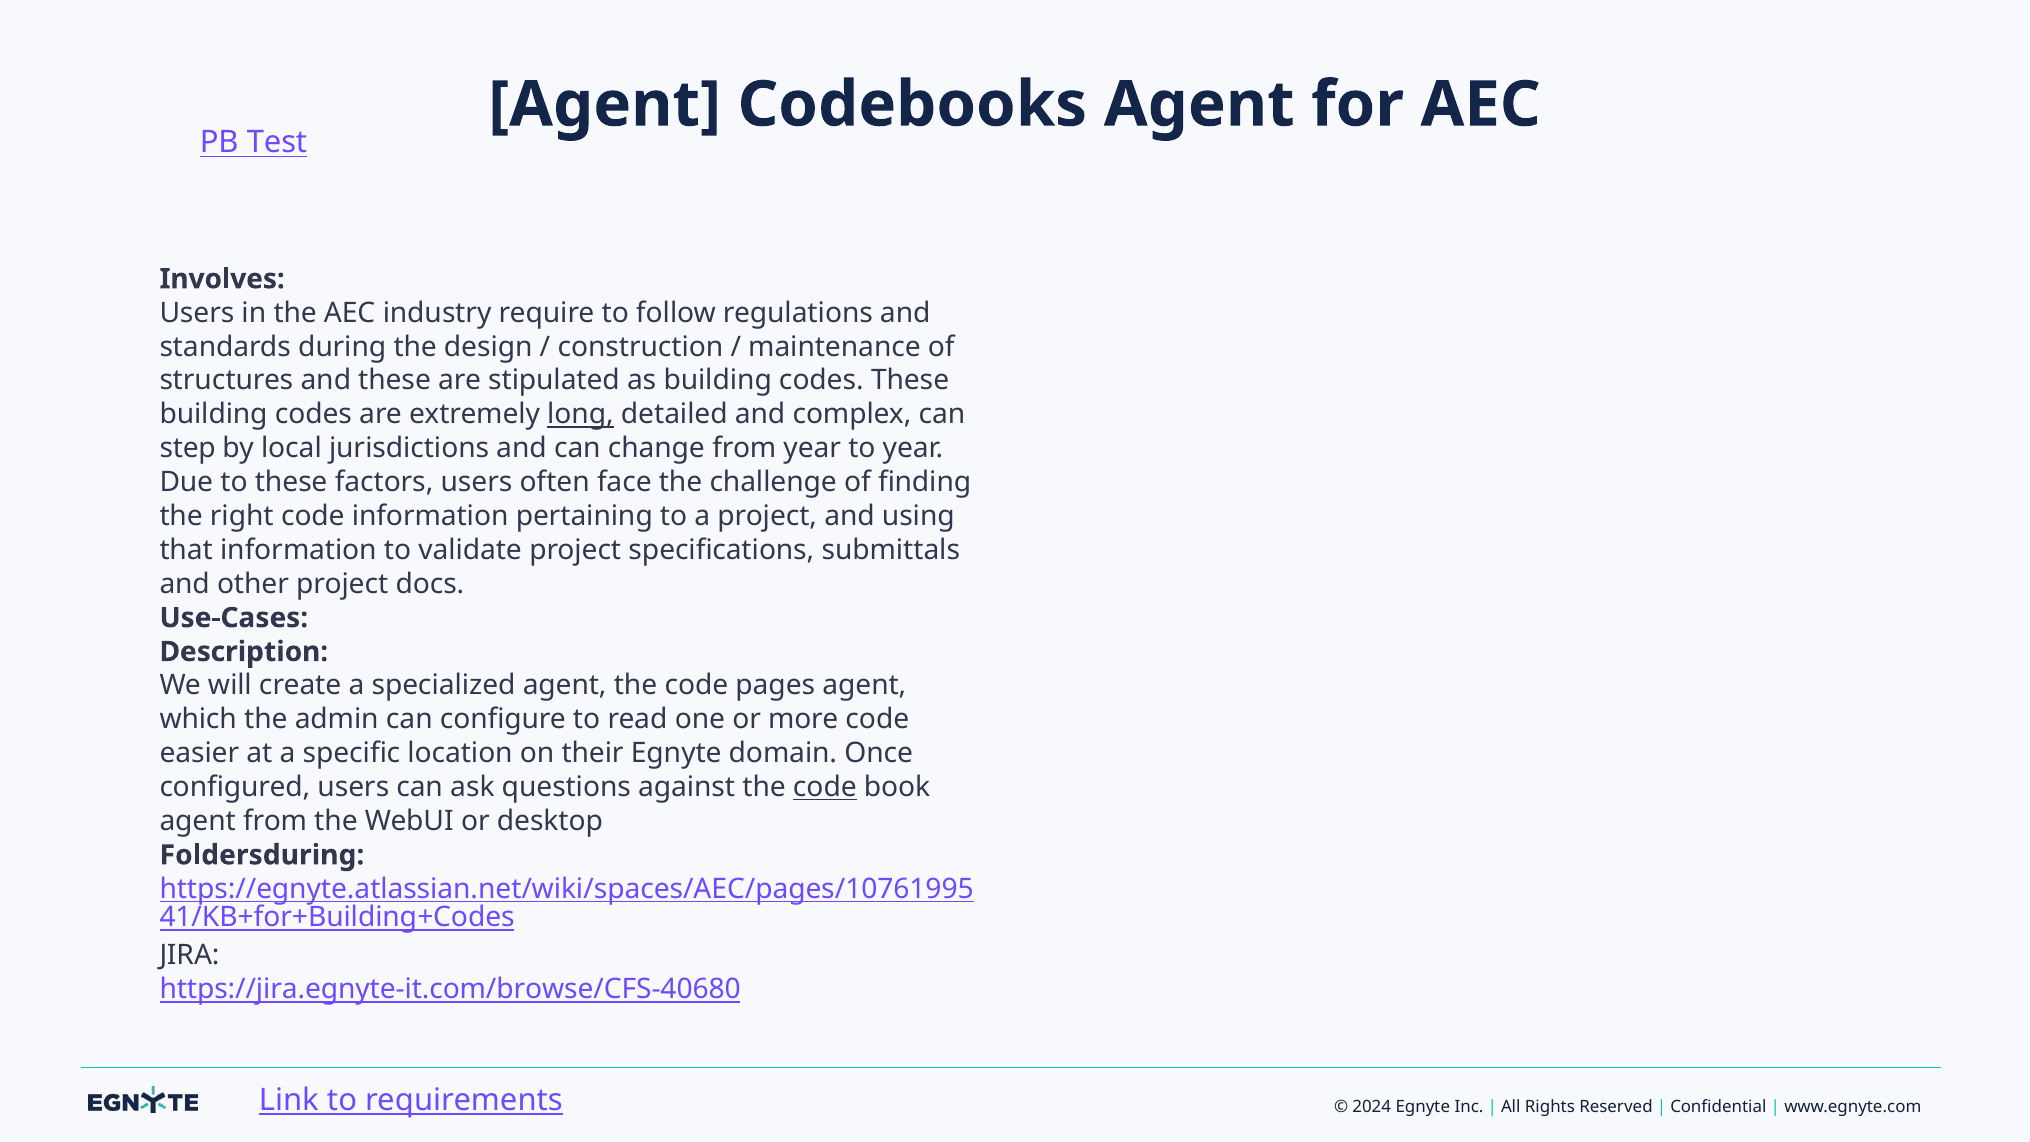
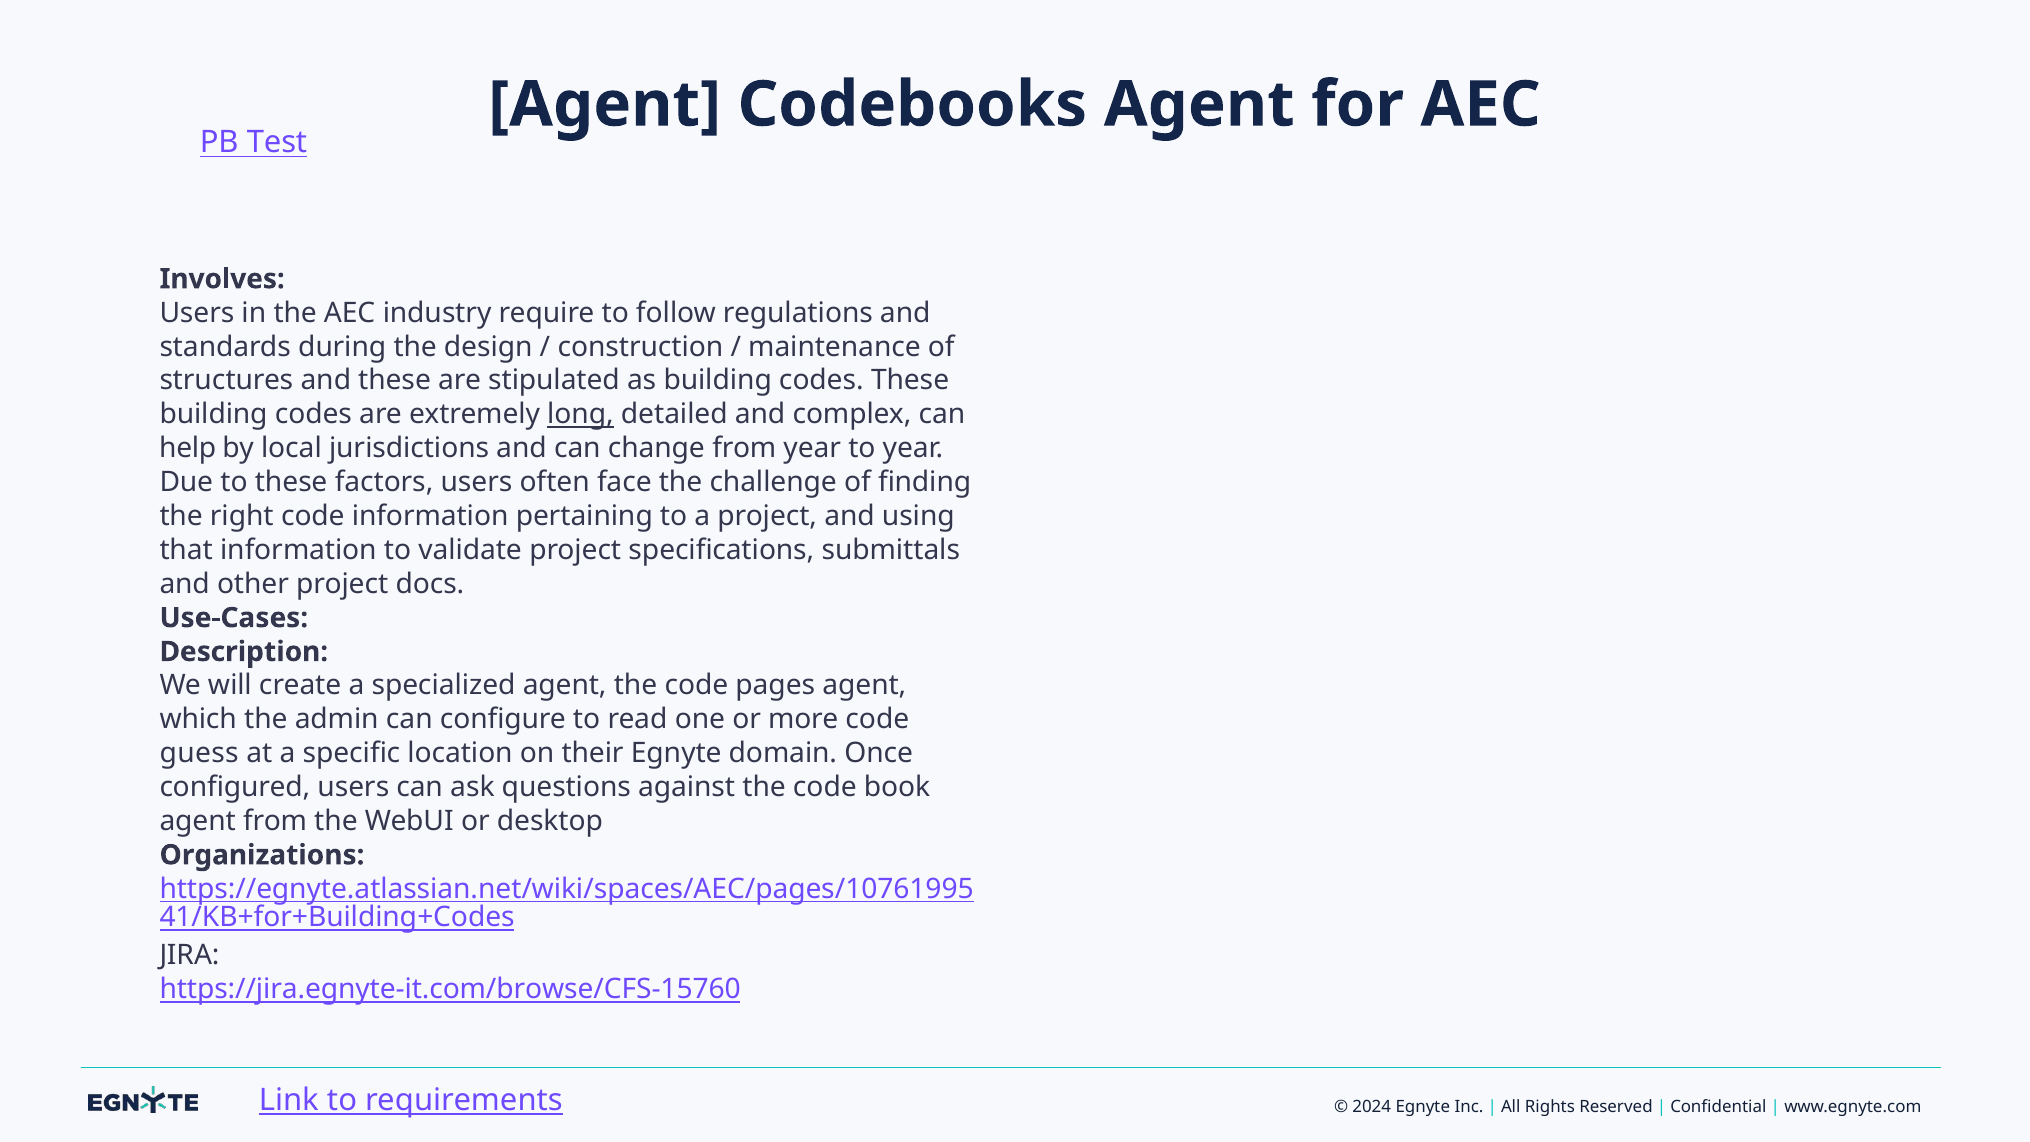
step: step -> help
easier: easier -> guess
code at (825, 787) underline: present -> none
Foldersduring: Foldersduring -> Organizations
https://jira.egnyte-it.com/browse/CFS-40680: https://jira.egnyte-it.com/browse/CFS-40680 -> https://jira.egnyte-it.com/browse/CFS-15760
